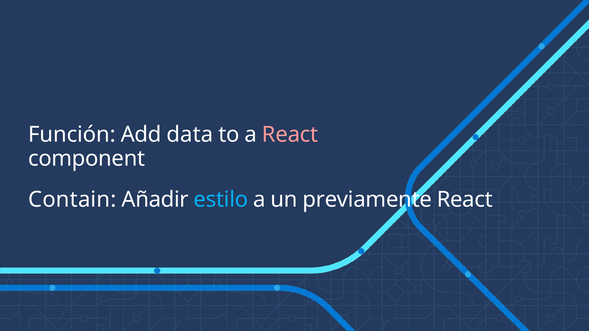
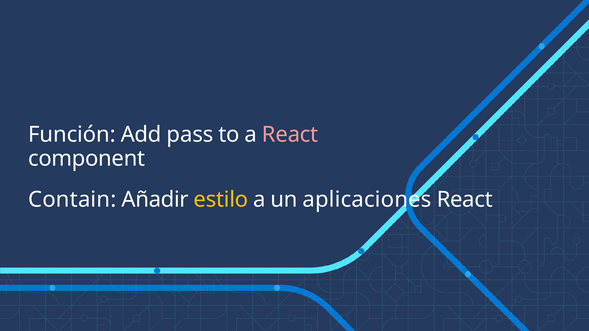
data: data -> pass
estilo colour: light blue -> yellow
previamente: previamente -> aplicaciones
